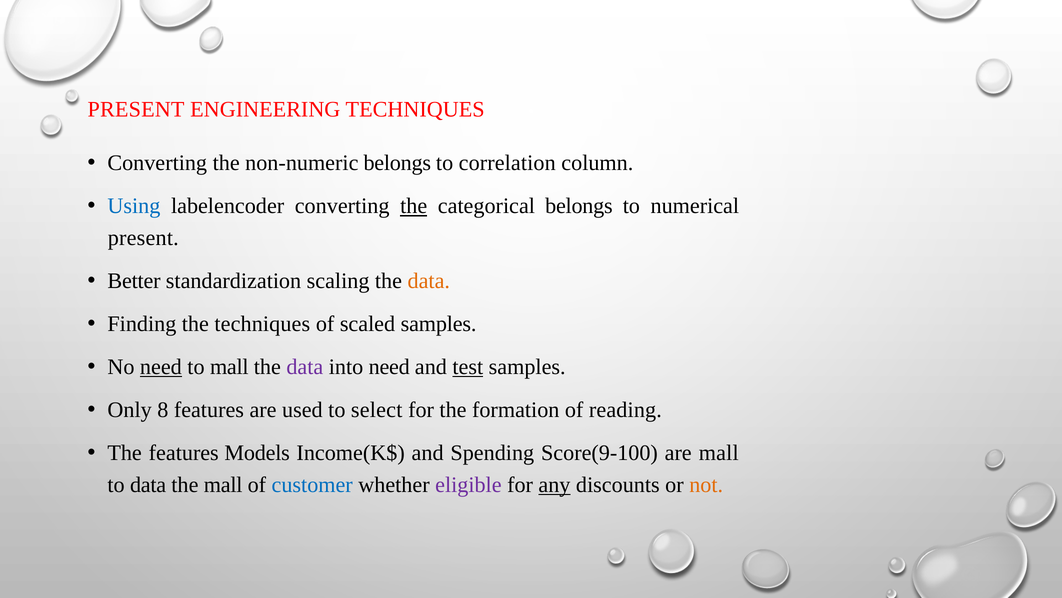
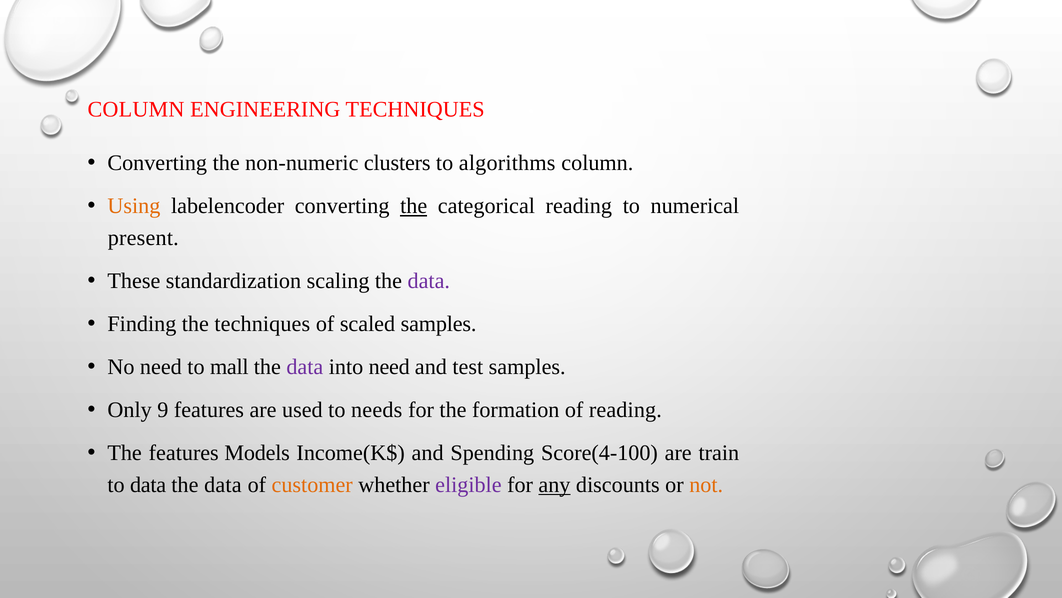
PRESENT at (136, 109): PRESENT -> COLUMN
non-numeric belongs: belongs -> clusters
correlation: correlation -> algorithms
Using colour: blue -> orange
categorical belongs: belongs -> reading
Better: Better -> These
data at (429, 281) colour: orange -> purple
need at (161, 367) underline: present -> none
test underline: present -> none
8: 8 -> 9
select: select -> needs
Score(9-100: Score(9-100 -> Score(4-100
are mall: mall -> train
mall at (223, 484): mall -> data
customer colour: blue -> orange
